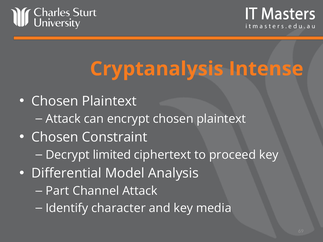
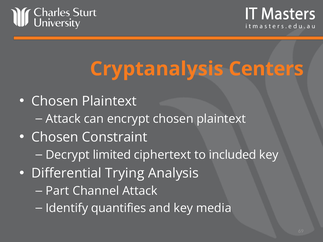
Intense: Intense -> Centers
proceed: proceed -> included
Model: Model -> Trying
character: character -> quantifies
